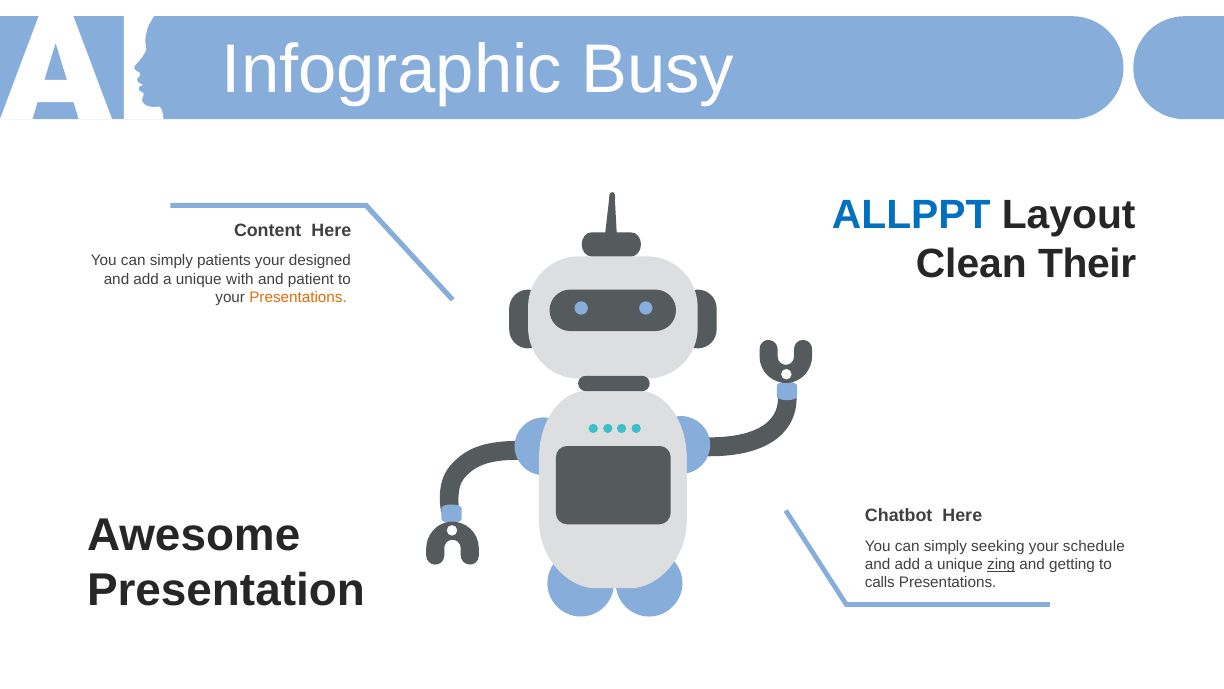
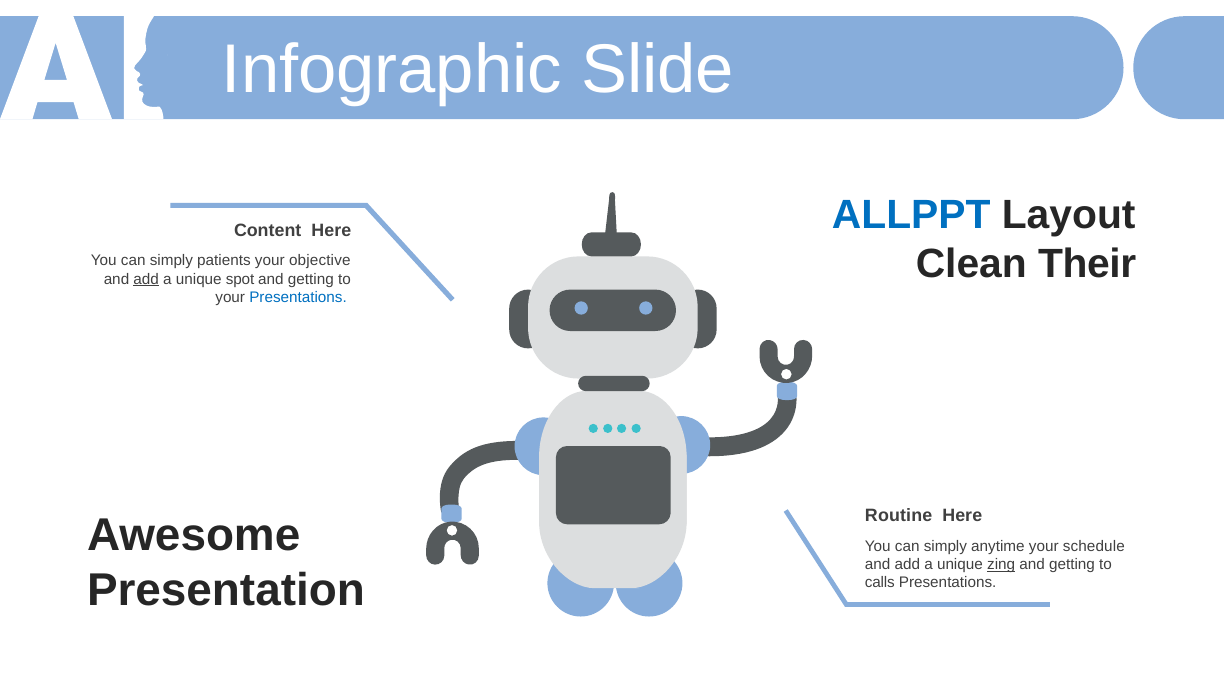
Busy: Busy -> Slide
designed: designed -> objective
add at (146, 279) underline: none -> present
with: with -> spot
patient at (311, 279): patient -> getting
Presentations at (298, 297) colour: orange -> blue
Chatbot: Chatbot -> Routine
seeking: seeking -> anytime
